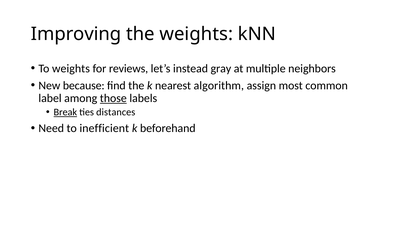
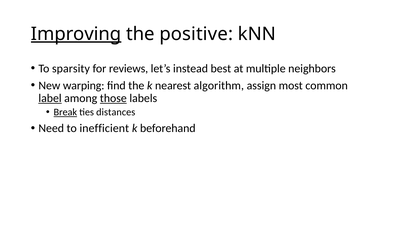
Improving underline: none -> present
the weights: weights -> positive
To weights: weights -> sparsity
gray: gray -> best
because: because -> warping
label underline: none -> present
